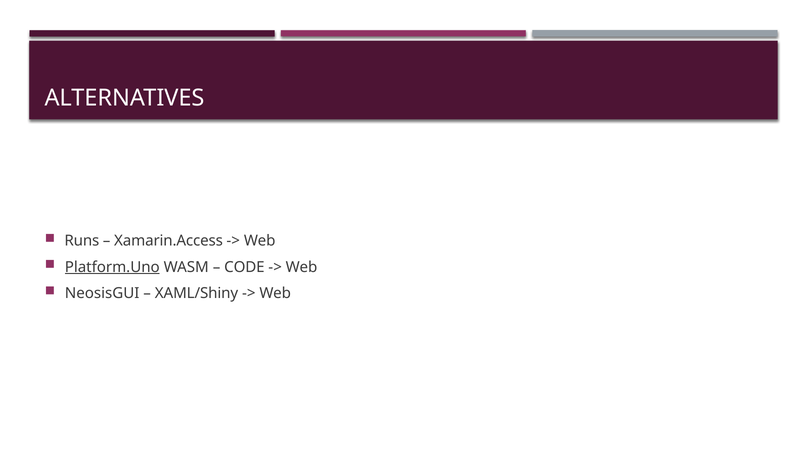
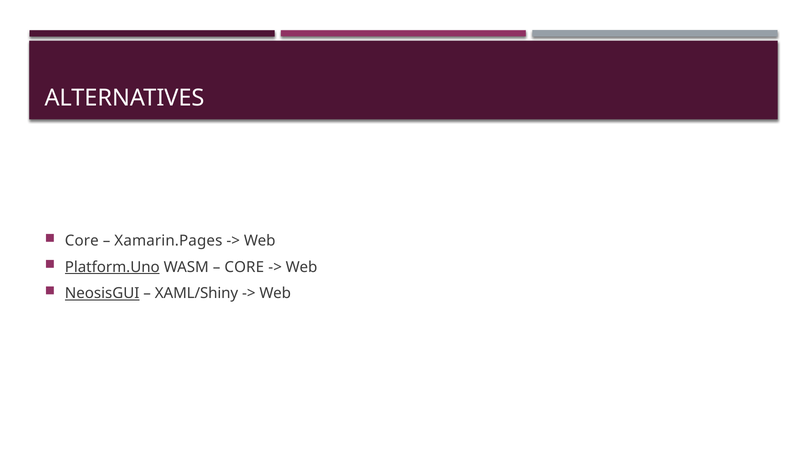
Runs at (82, 241): Runs -> Core
Xamarin.Access: Xamarin.Access -> Xamarin.Pages
CODE at (244, 267): CODE -> CORE
NeosisGUI underline: none -> present
